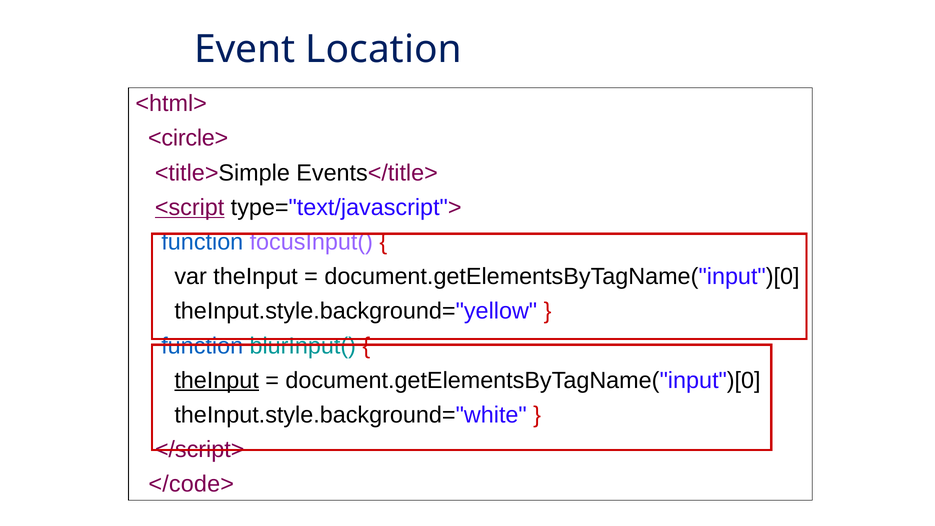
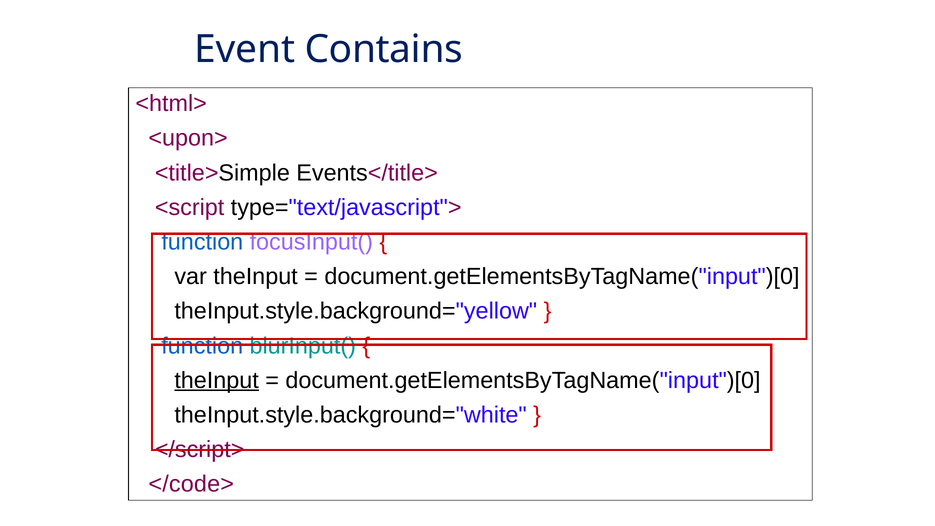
Location: Location -> Contains
<circle>: <circle> -> <upon>
<script underline: present -> none
